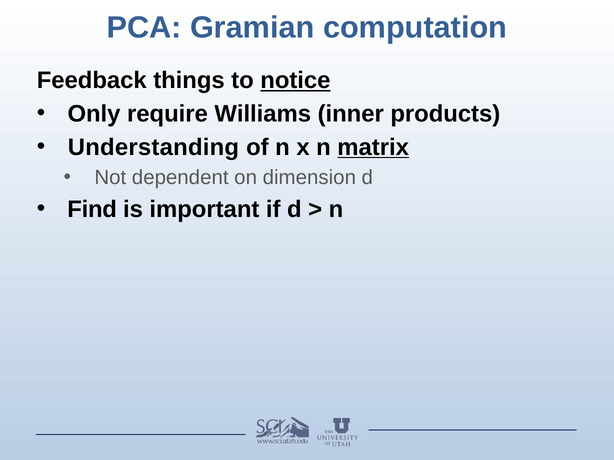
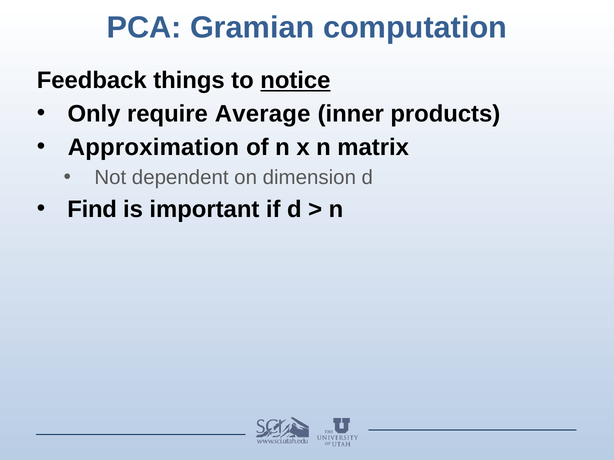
Williams: Williams -> Average
Understanding: Understanding -> Approximation
matrix underline: present -> none
